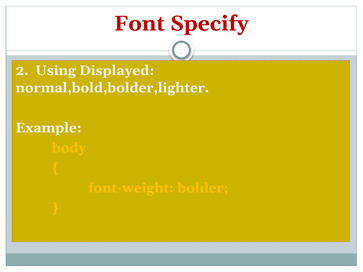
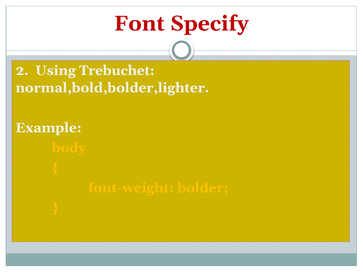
Displayed: Displayed -> Trebuchet
